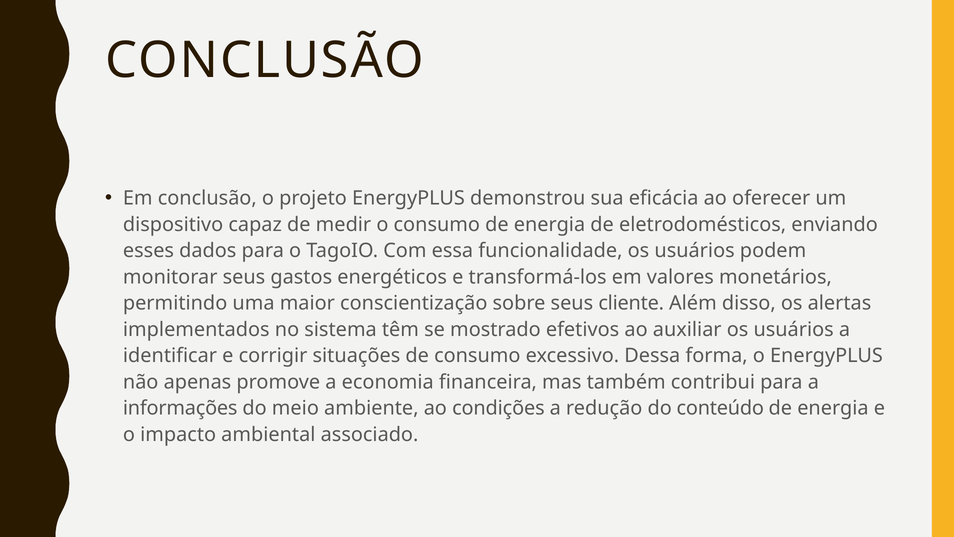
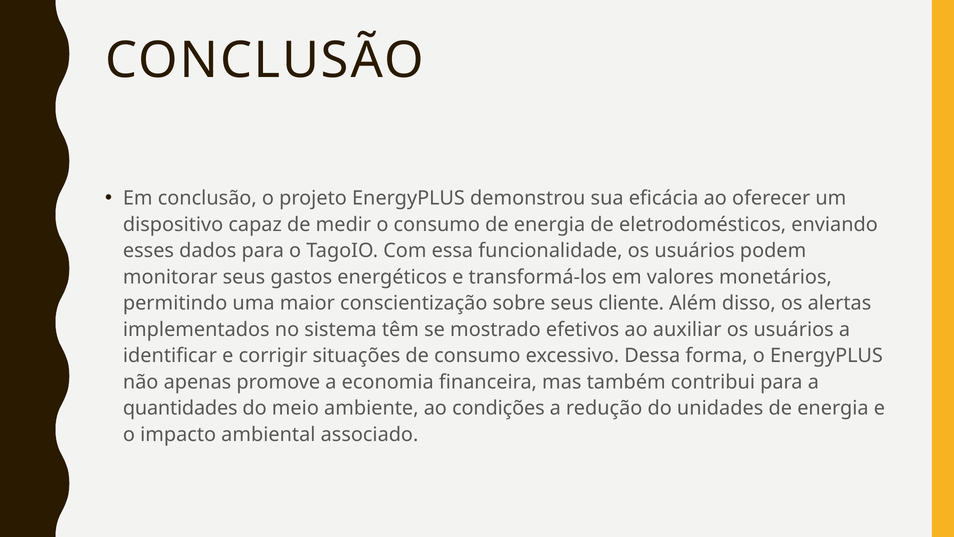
informações: informações -> quantidades
conteúdo: conteúdo -> unidades
